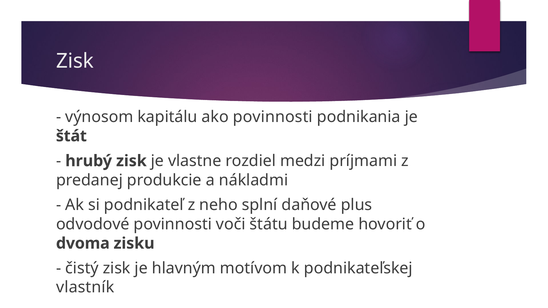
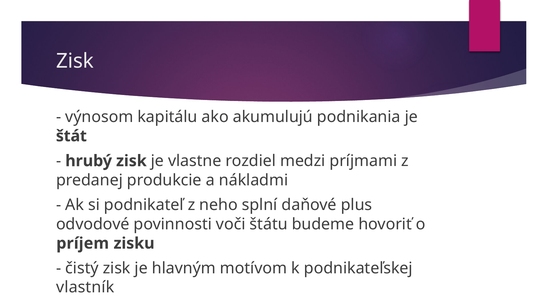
ako povinnosti: povinnosti -> akumulujú
dvoma: dvoma -> príjem
